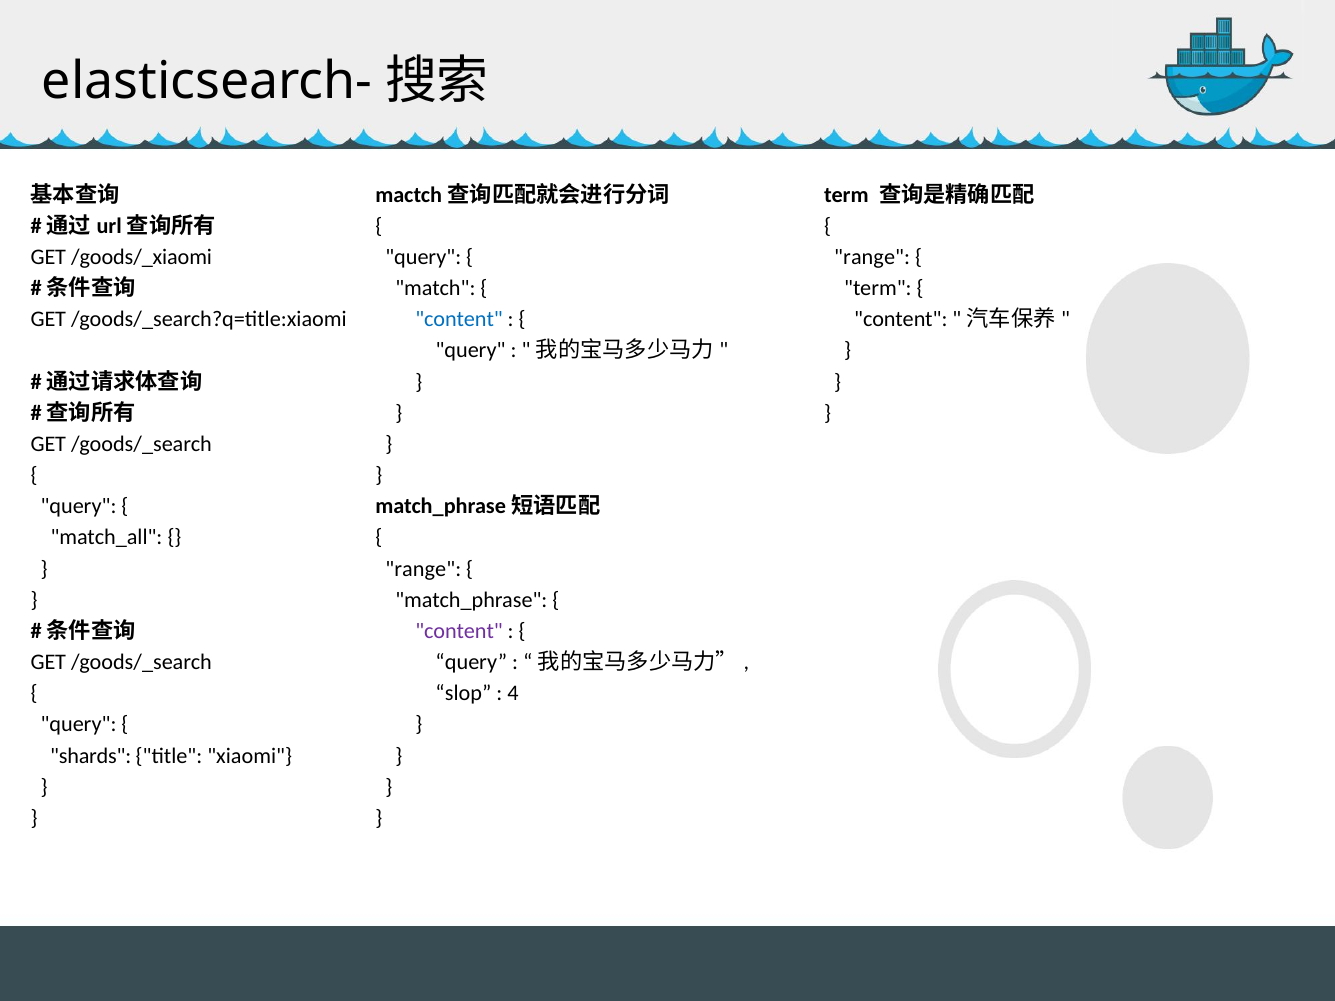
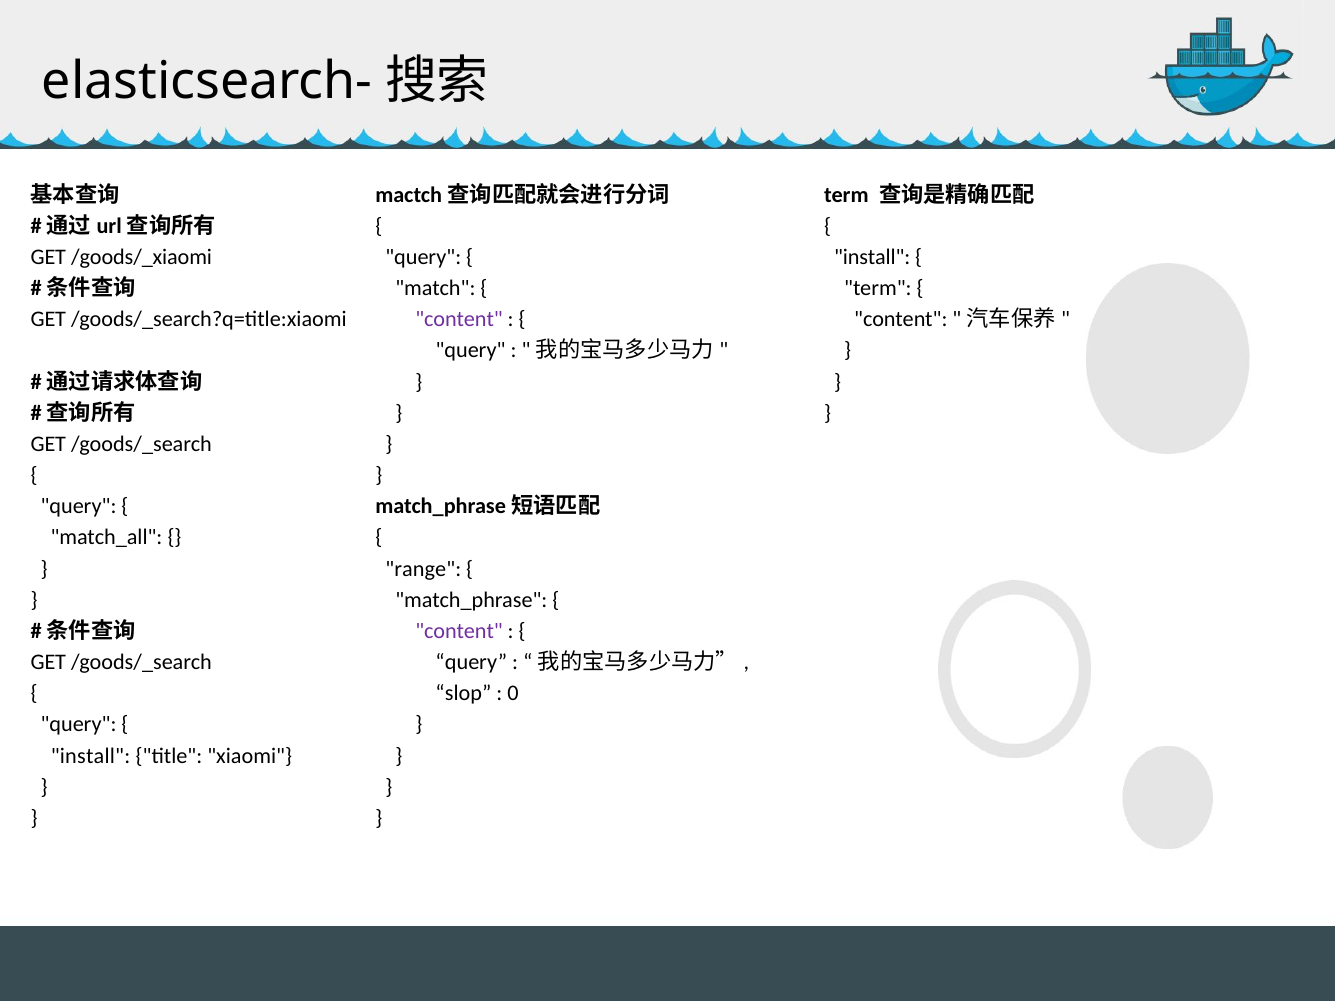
range at (872, 257): range -> install
content at (459, 320) colour: blue -> purple
4: 4 -> 0
shards at (91, 756): shards -> install
